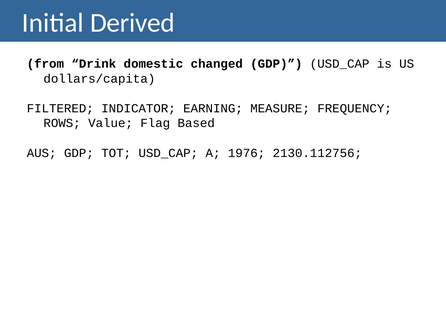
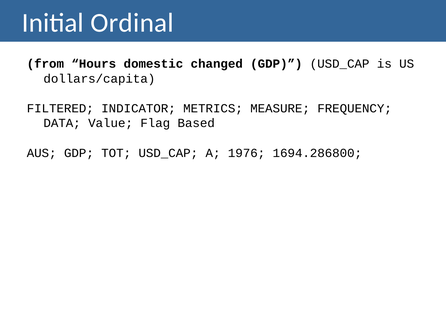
Derived: Derived -> Ordinal
Drink: Drink -> Hours
EARNING: EARNING -> METRICS
ROWS: ROWS -> DATA
2130.112756: 2130.112756 -> 1694.286800
